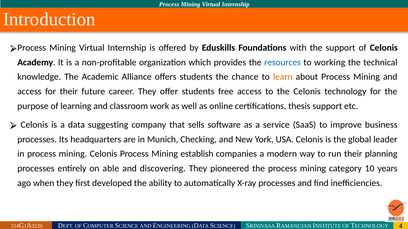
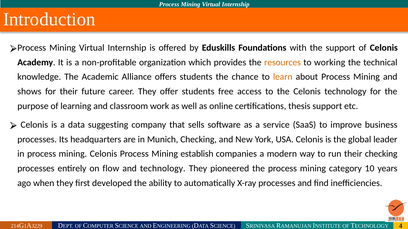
resources colour: blue -> orange
access at (29, 92): access -> shows
their planning: planning -> checking
able: able -> flow
and discovering: discovering -> technology
